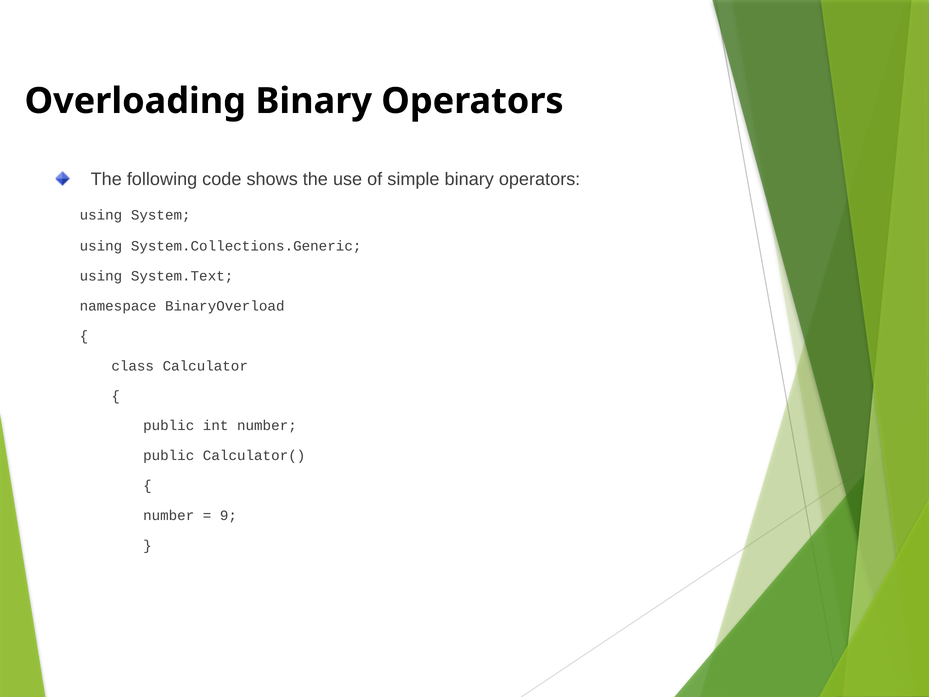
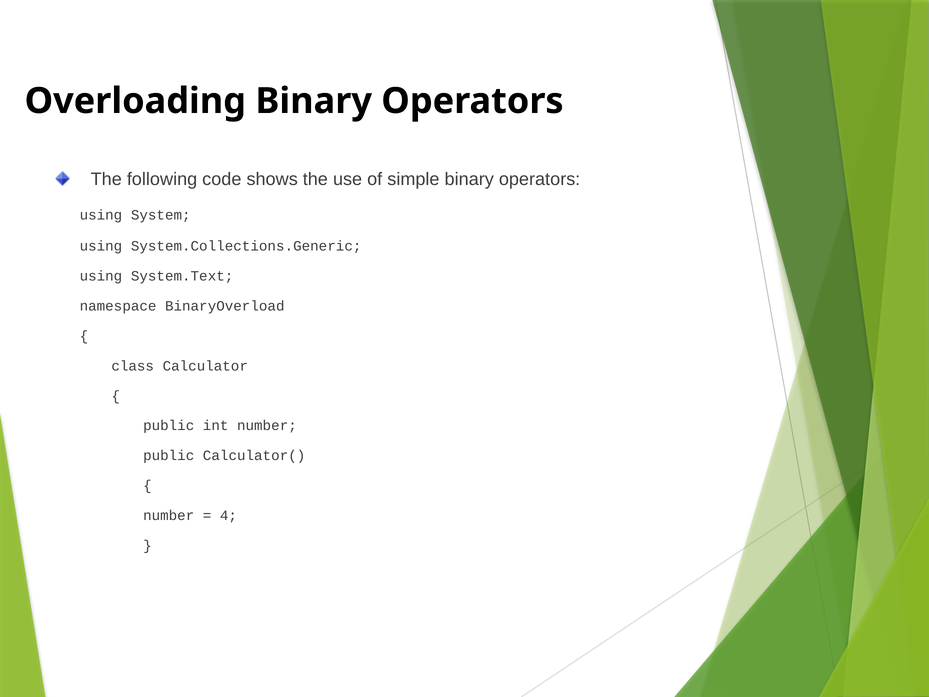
9: 9 -> 4
